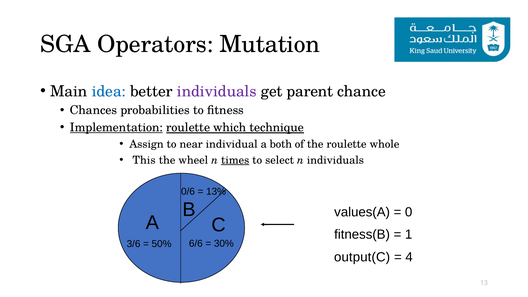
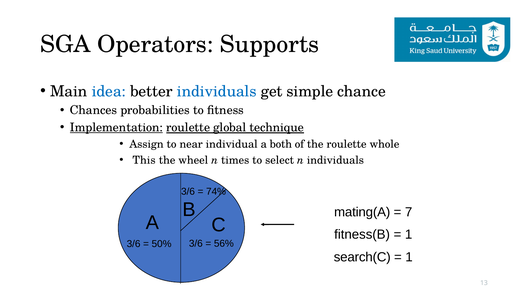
Mutation: Mutation -> Supports
individuals at (217, 91) colour: purple -> blue
parent: parent -> simple
which: which -> global
times underline: present -> none
0/6 at (188, 192): 0/6 -> 3/6
13%: 13% -> 74%
values(A: values(A -> mating(A
0: 0 -> 7
6/6 at (196, 244): 6/6 -> 3/6
30%: 30% -> 56%
output(C: output(C -> search(C
4 at (409, 257): 4 -> 1
